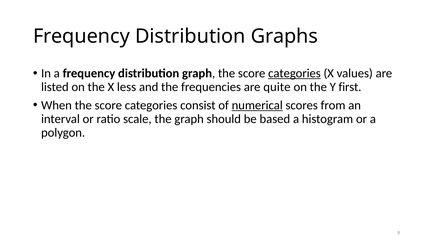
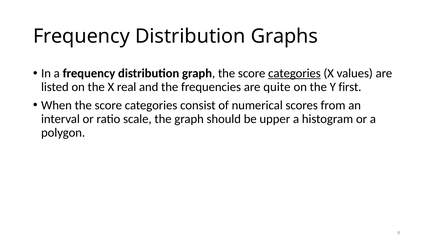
less: less -> real
numerical underline: present -> none
based: based -> upper
